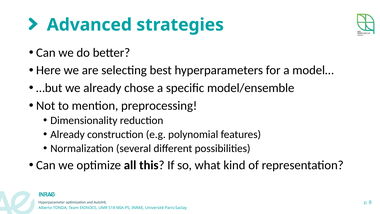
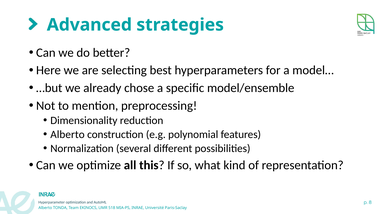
Already at (68, 134): Already -> Alberto
